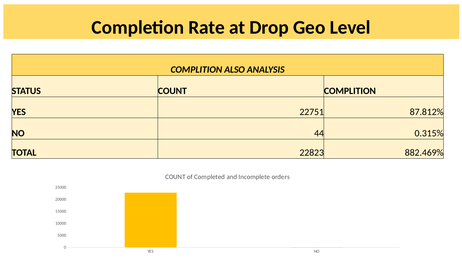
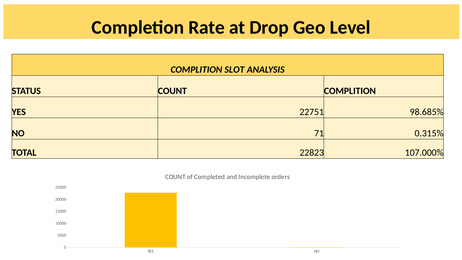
ALSO: ALSO -> SLOT
87.812%: 87.812% -> 98.685%
44: 44 -> 71
882.469%: 882.469% -> 107.000%
